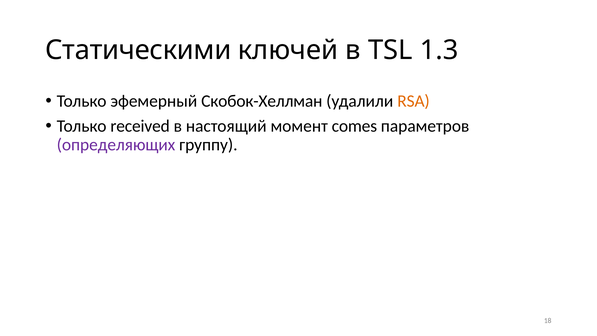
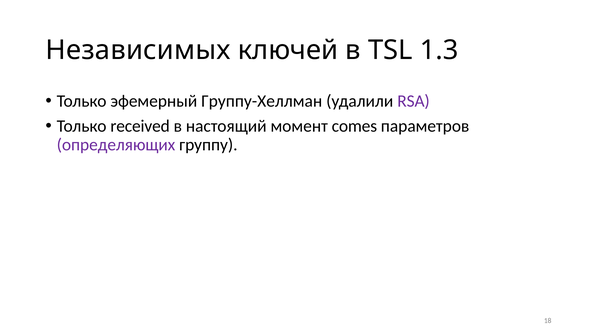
Статическими: Статическими -> Независимых
Скобок-Хеллман: Скобок-Хеллман -> Группу-Хеллман
RSA colour: orange -> purple
